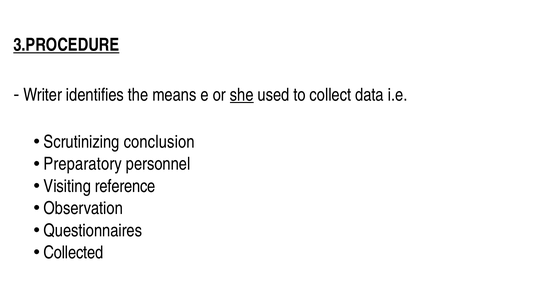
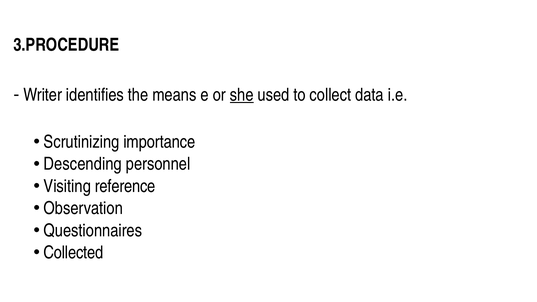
3.PROCEDURE underline: present -> none
conclusion: conclusion -> importance
Preparatory: Preparatory -> Descending
